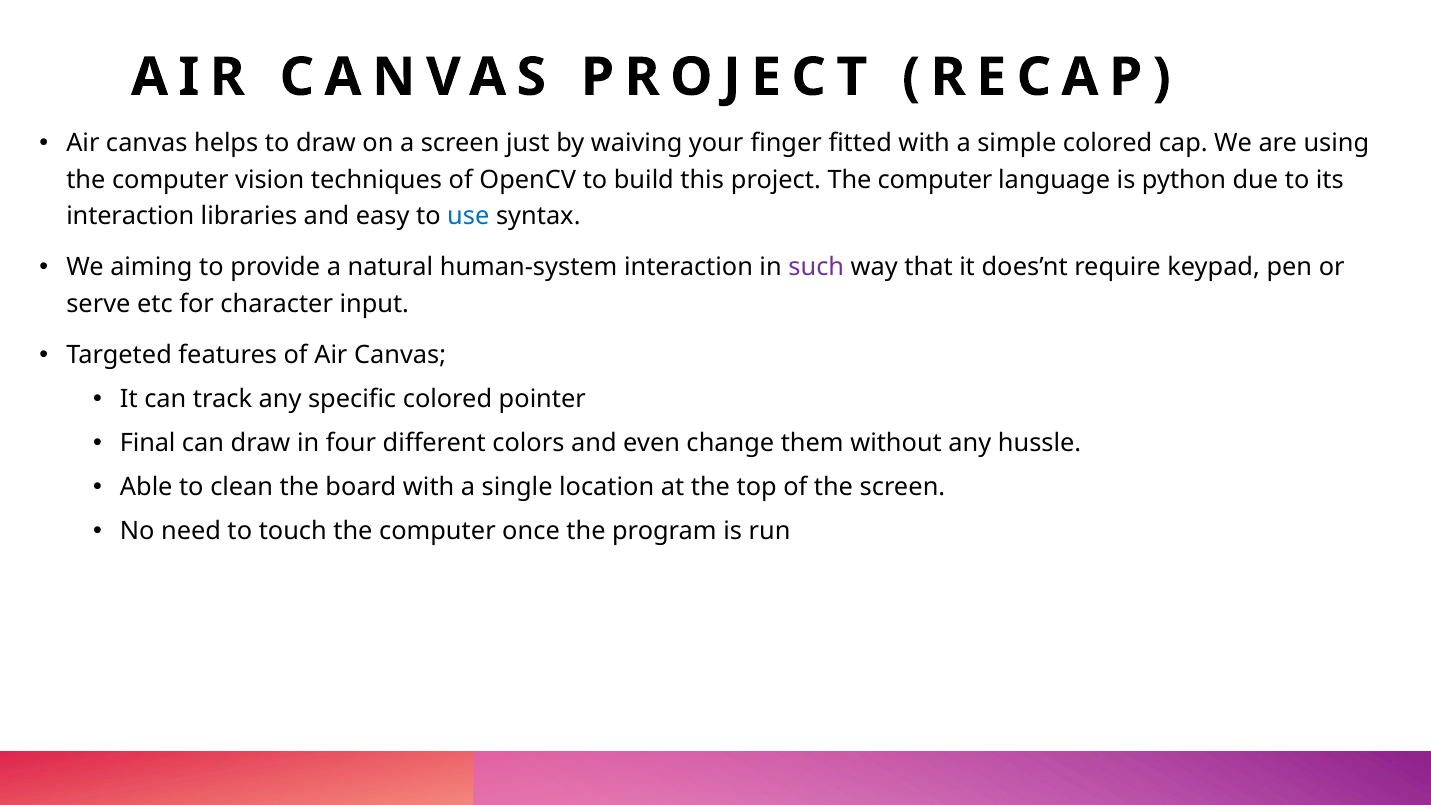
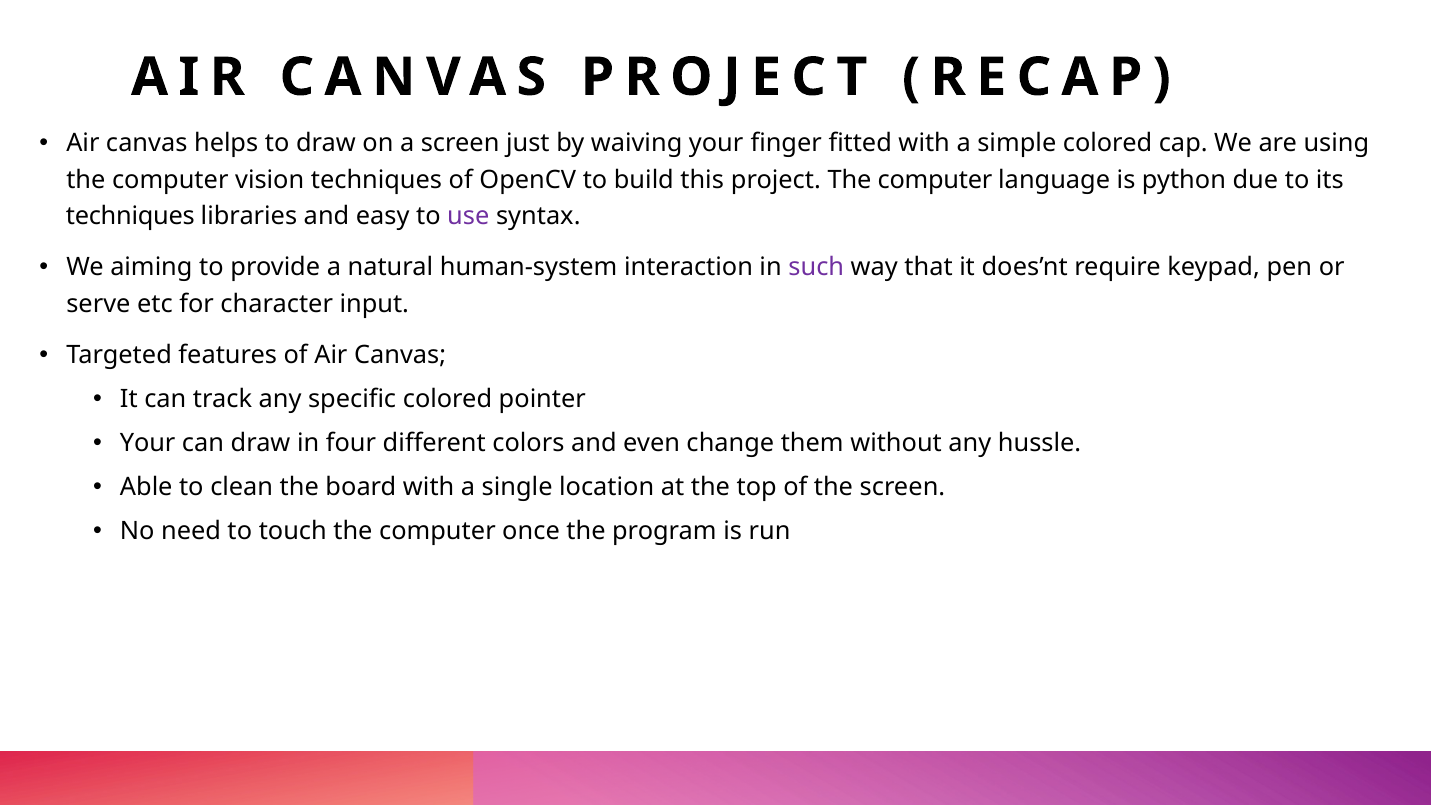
interaction at (130, 216): interaction -> techniques
use colour: blue -> purple
Final at (148, 443): Final -> Your
